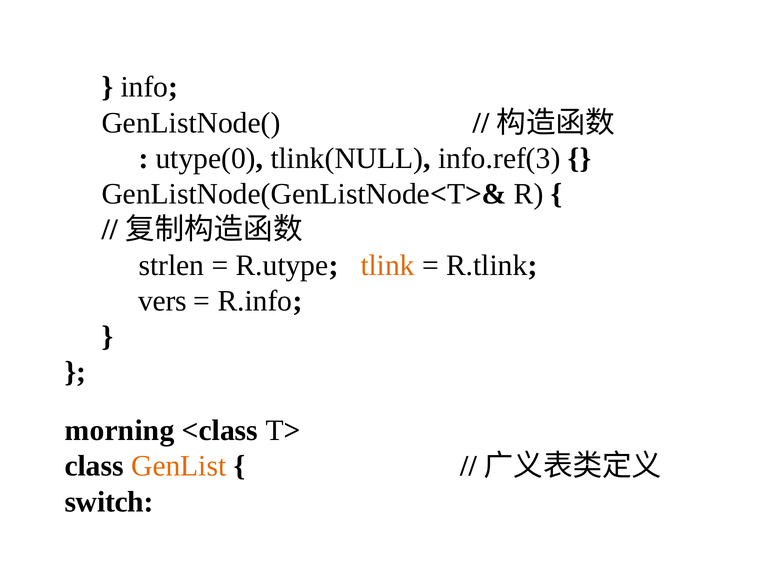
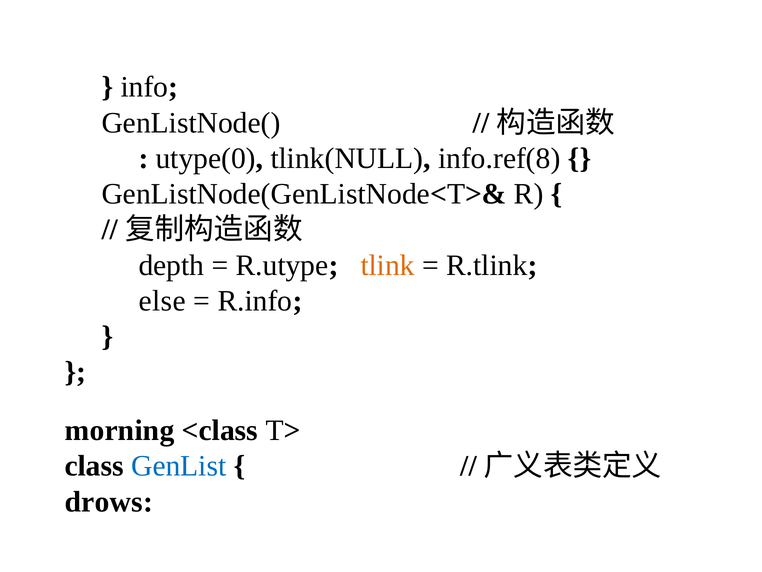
info.ref(3: info.ref(3 -> info.ref(8
strlen: strlen -> depth
vers: vers -> else
GenList colour: orange -> blue
switch: switch -> drows
